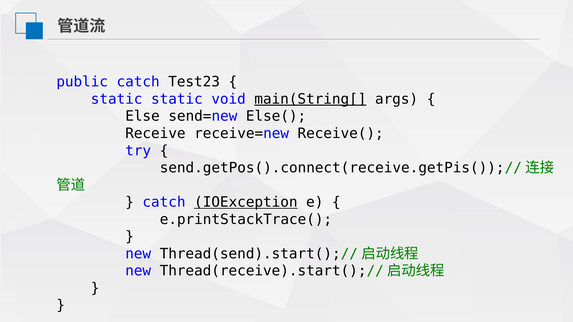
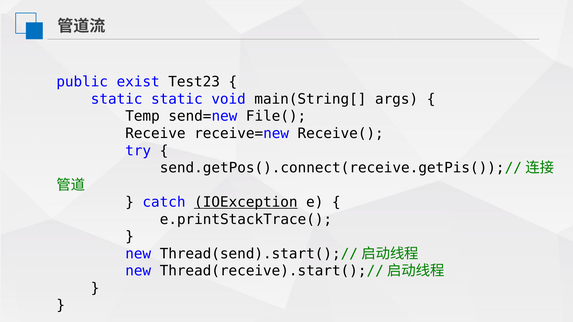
public catch: catch -> exist
main(String[ underline: present -> none
Else: Else -> Temp
Else(: Else( -> File(
